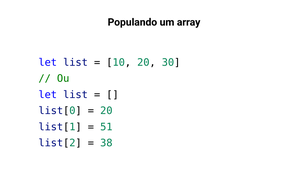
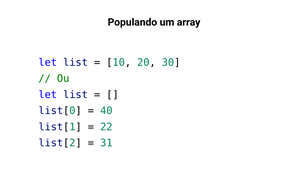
20 at (106, 111): 20 -> 40
51: 51 -> 22
38: 38 -> 31
